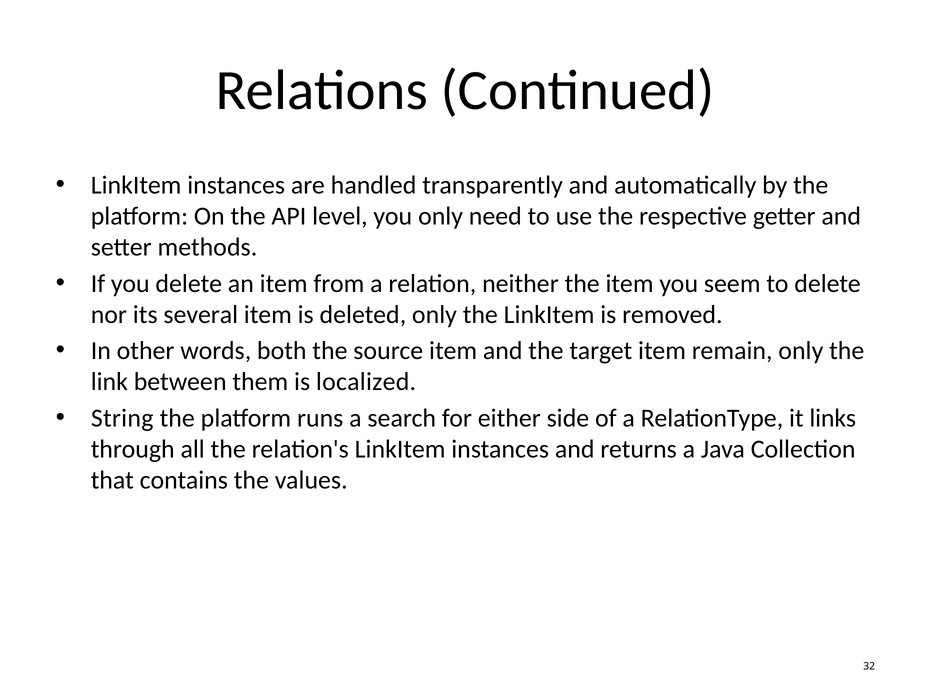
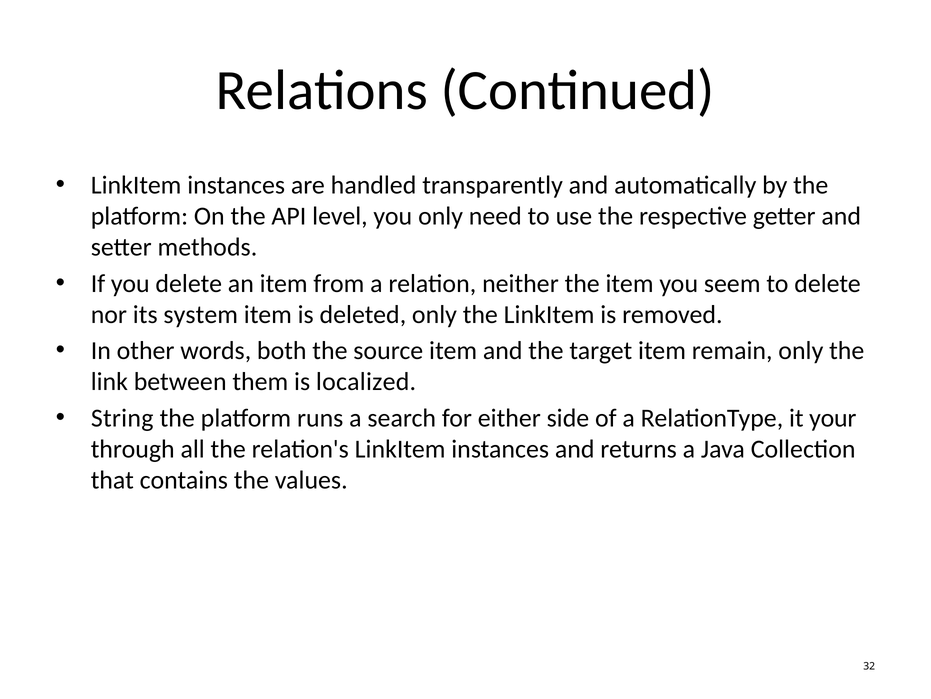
several: several -> system
links: links -> your
